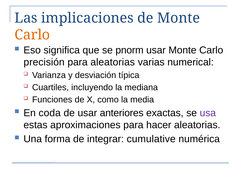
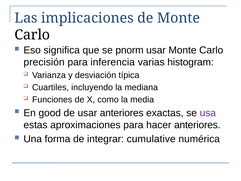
Carlo at (32, 35) colour: orange -> black
para aleatorias: aleatorias -> inferencia
numerical: numerical -> histogram
coda: coda -> good
hacer aleatorias: aleatorias -> anteriores
